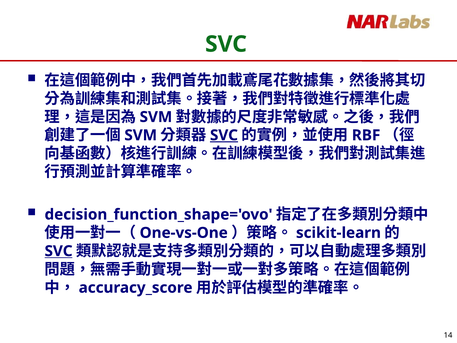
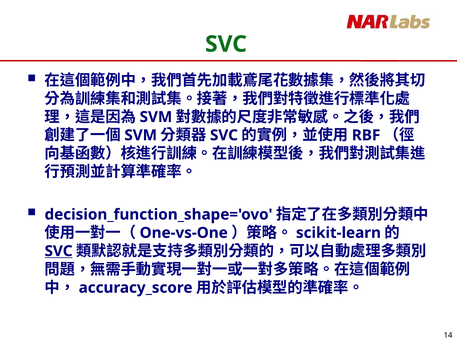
SVC at (224, 135) underline: present -> none
